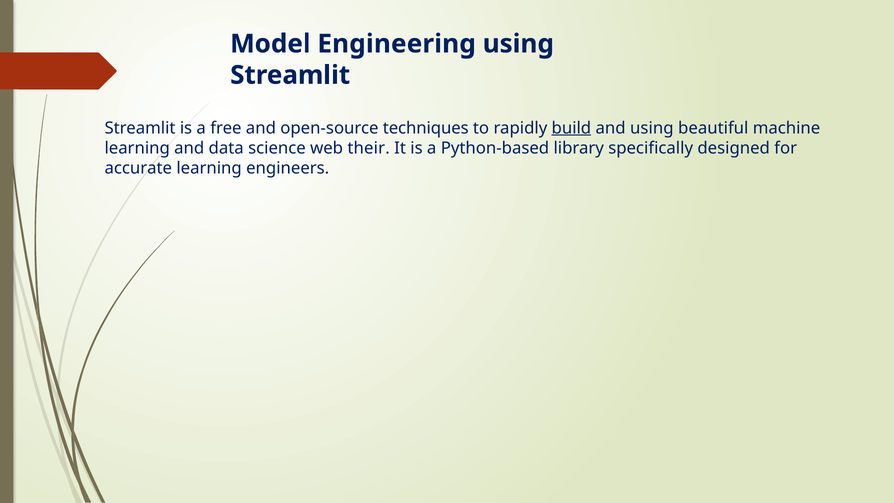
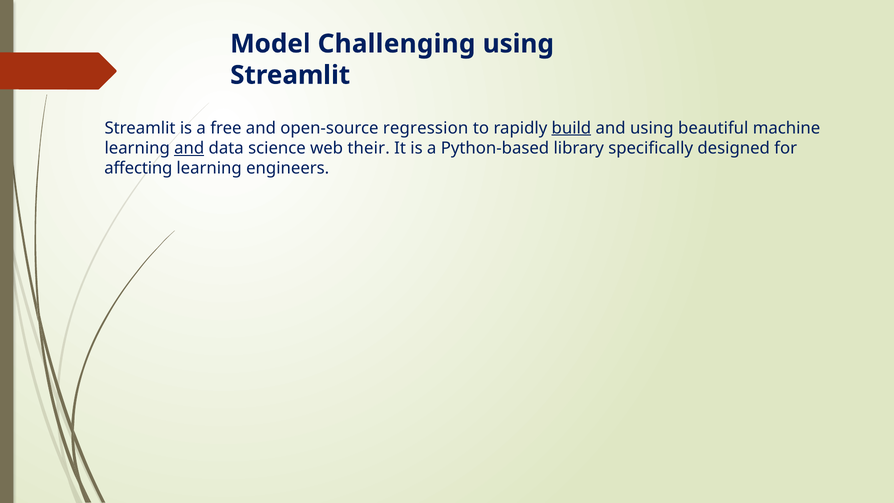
Engineering: Engineering -> Challenging
techniques: techniques -> regression
and at (189, 148) underline: none -> present
accurate: accurate -> affecting
